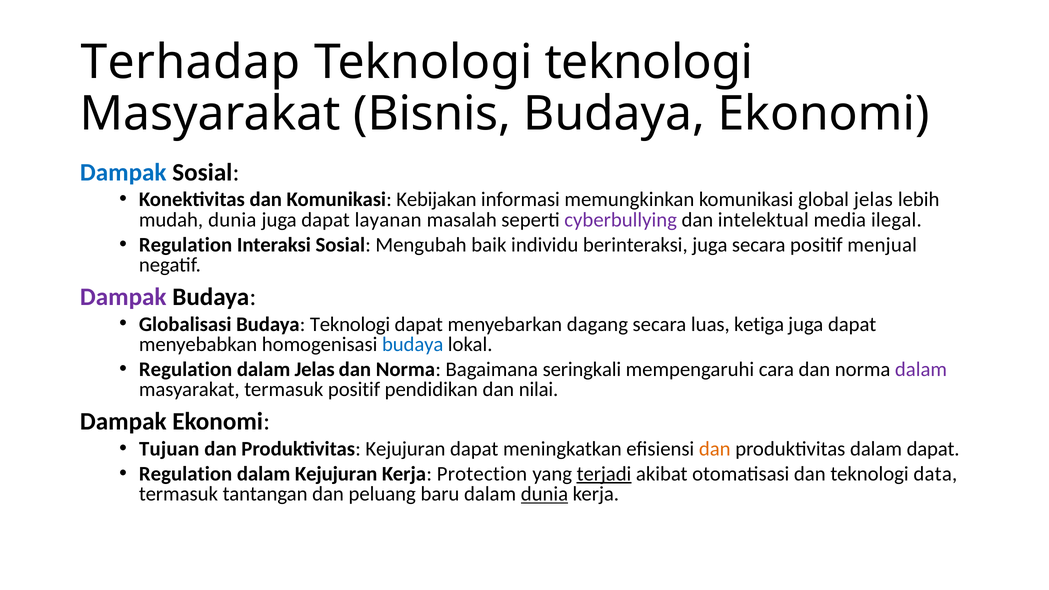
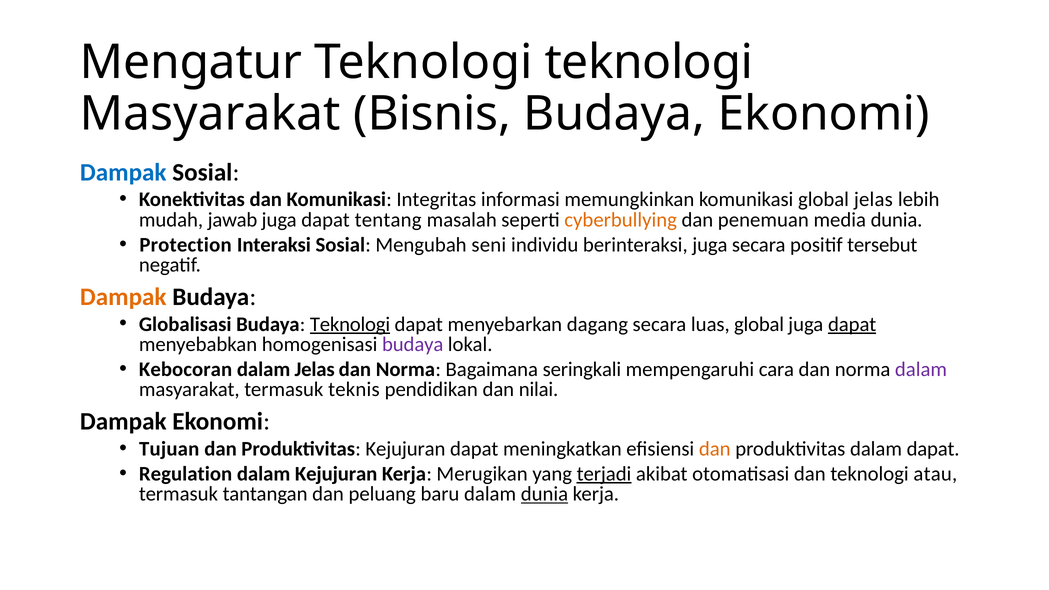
Terhadap: Terhadap -> Mengatur
Kebijakan: Kebijakan -> Integritas
mudah dunia: dunia -> jawab
layanan: layanan -> tentang
cyberbullying colour: purple -> orange
intelektual: intelektual -> penemuan
media ilegal: ilegal -> dunia
Regulation at (186, 245): Regulation -> Protection
baik: baik -> seni
menjual: menjual -> tersebut
Dampak at (123, 297) colour: purple -> orange
Teknologi at (350, 324) underline: none -> present
luas ketiga: ketiga -> global
dapat at (852, 324) underline: none -> present
budaya at (413, 344) colour: blue -> purple
Regulation at (186, 369): Regulation -> Kebocoran
termasuk positif: positif -> teknis
Protection: Protection -> Merugikan
data: data -> atau
